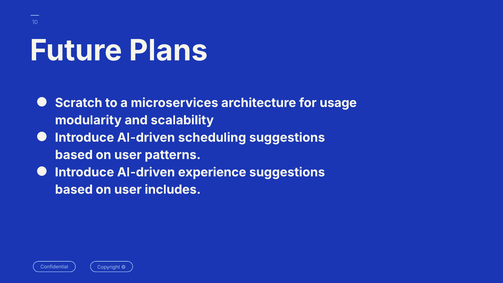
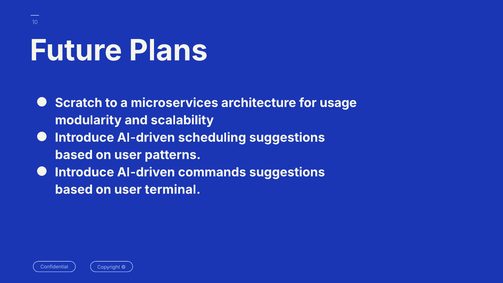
experience: experience -> commands
includes: includes -> terminal
